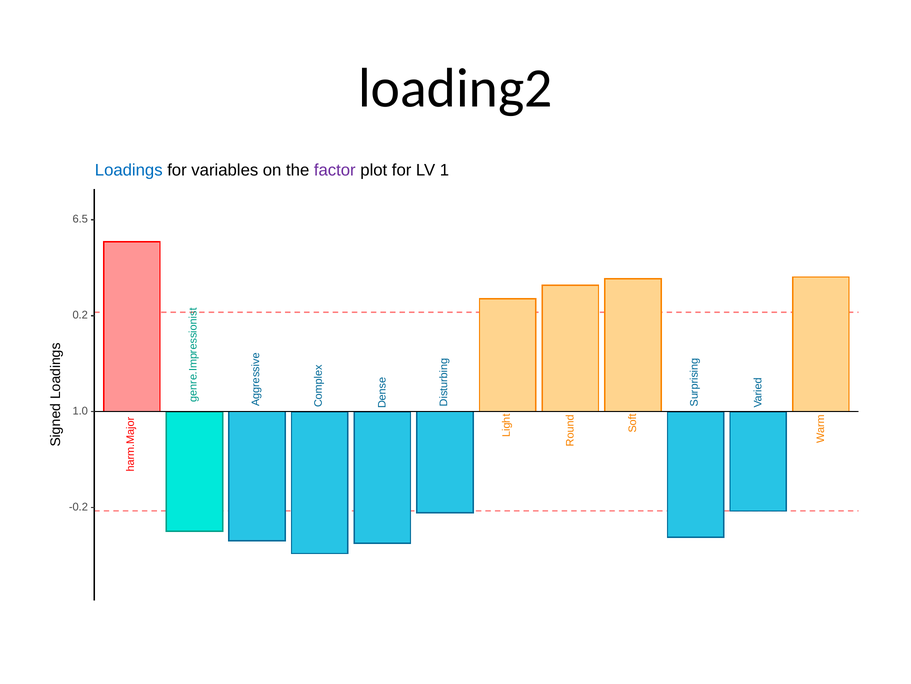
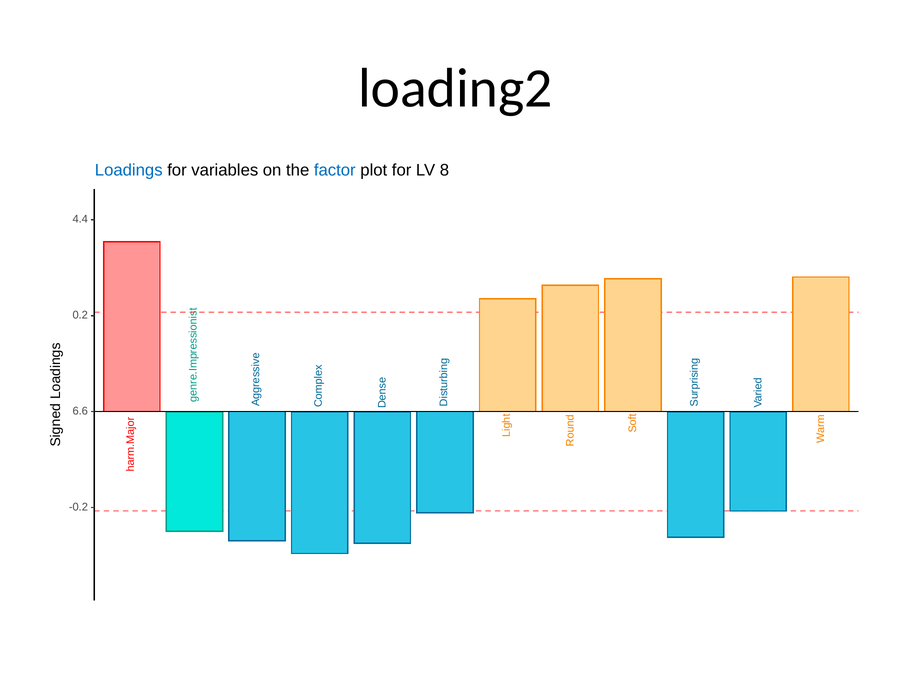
factor colour: purple -> blue
1: 1 -> 8
6.5: 6.5 -> 4.4
1.0: 1.0 -> 6.6
